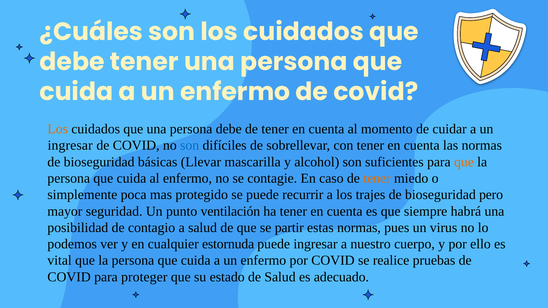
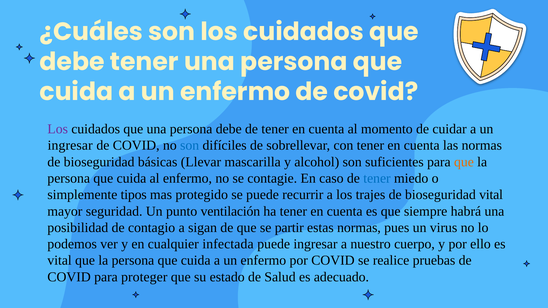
Los at (58, 129) colour: orange -> purple
tener at (377, 178) colour: orange -> blue
poca: poca -> tipos
bioseguridad pero: pero -> vital
a salud: salud -> sigan
estornuda: estornuda -> infectada
